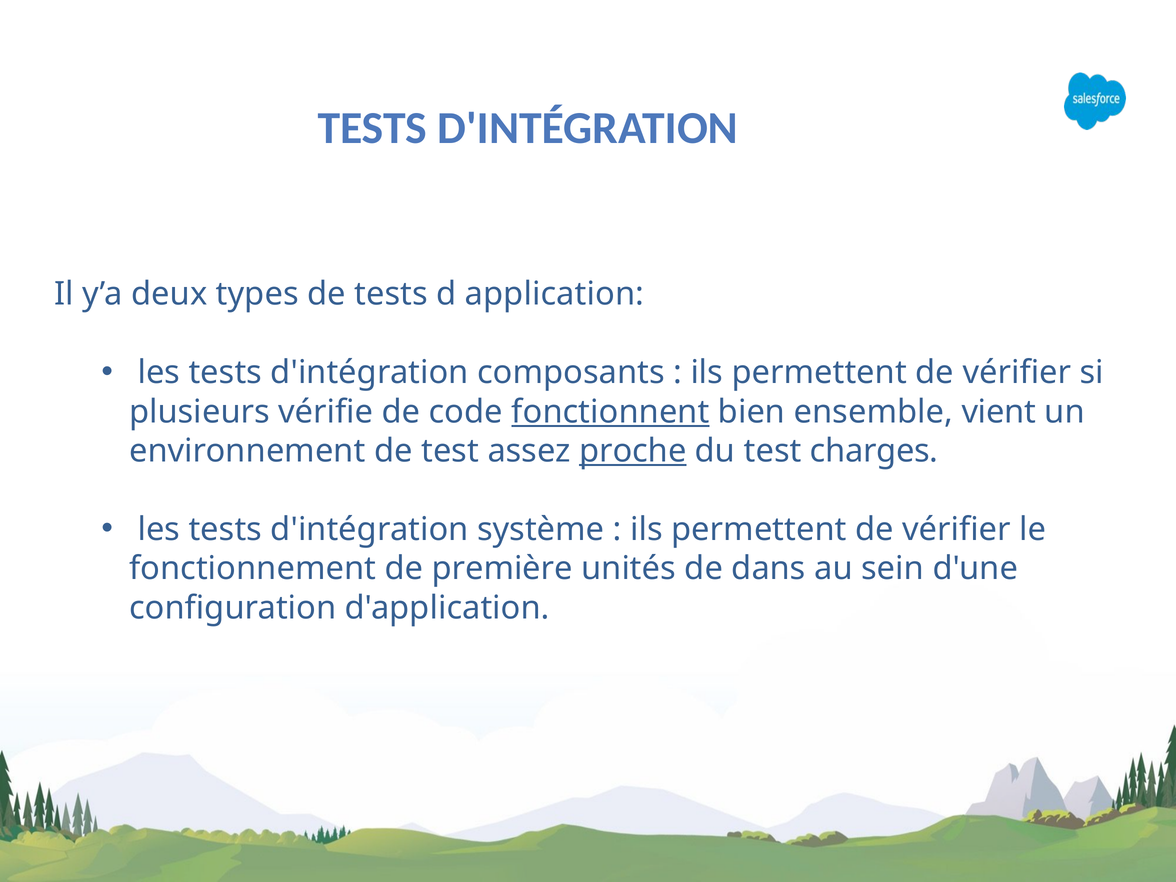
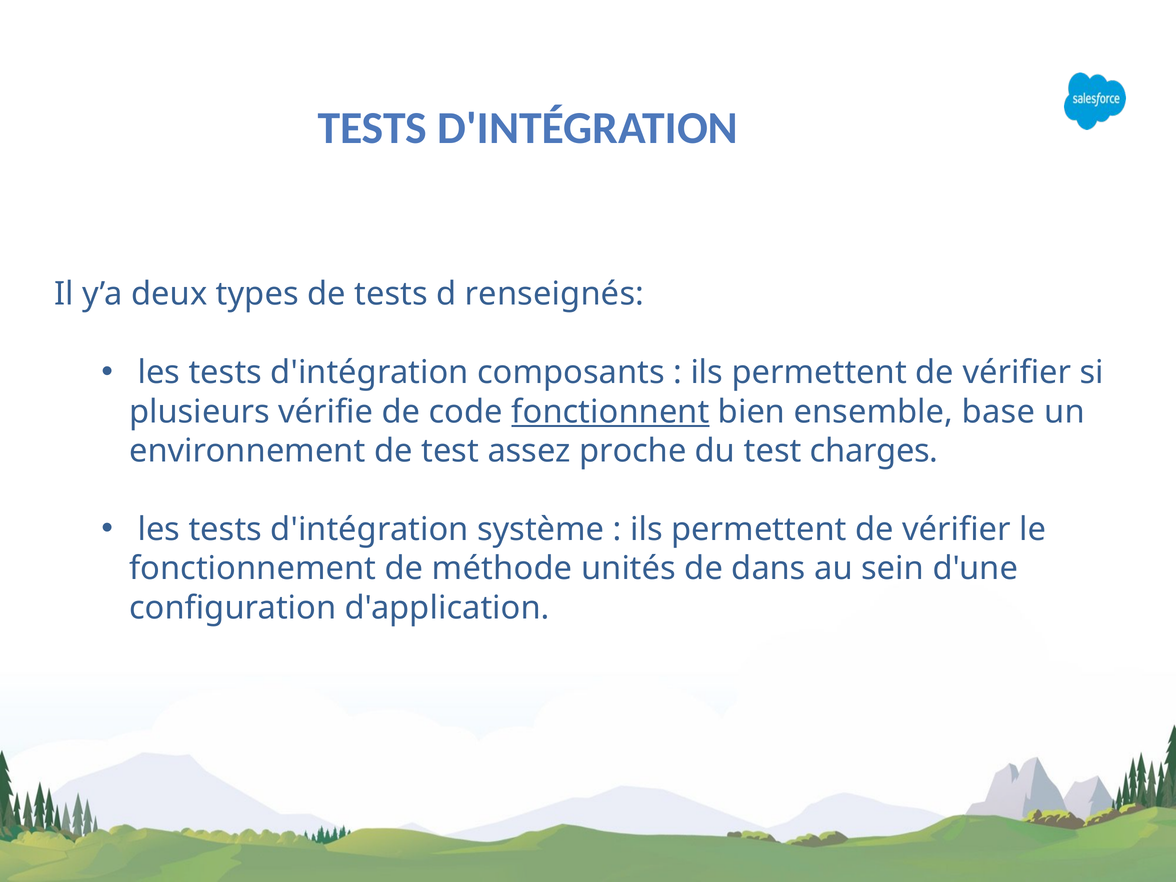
application: application -> renseignés
vient: vient -> base
proche underline: present -> none
première: première -> méthode
